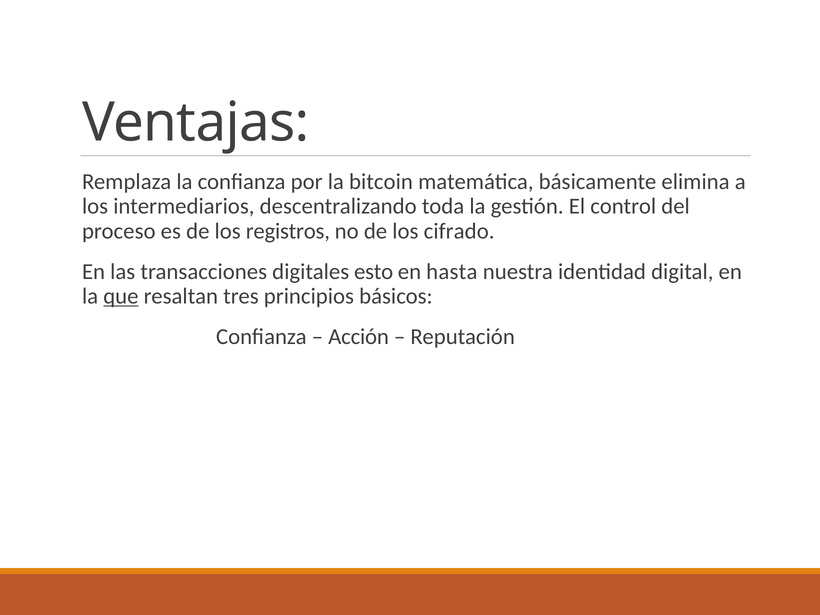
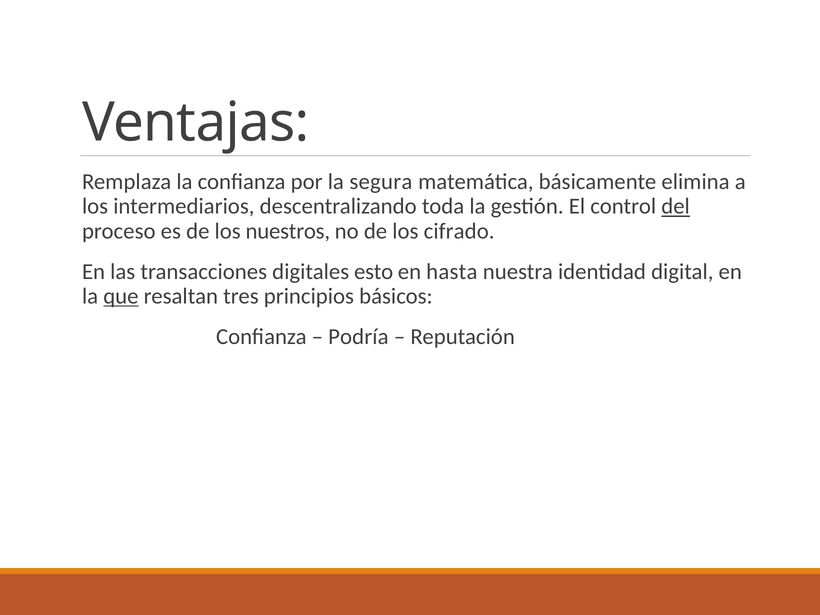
bitcoin: bitcoin -> segura
del underline: none -> present
registros: registros -> nuestros
Acción: Acción -> Podría
